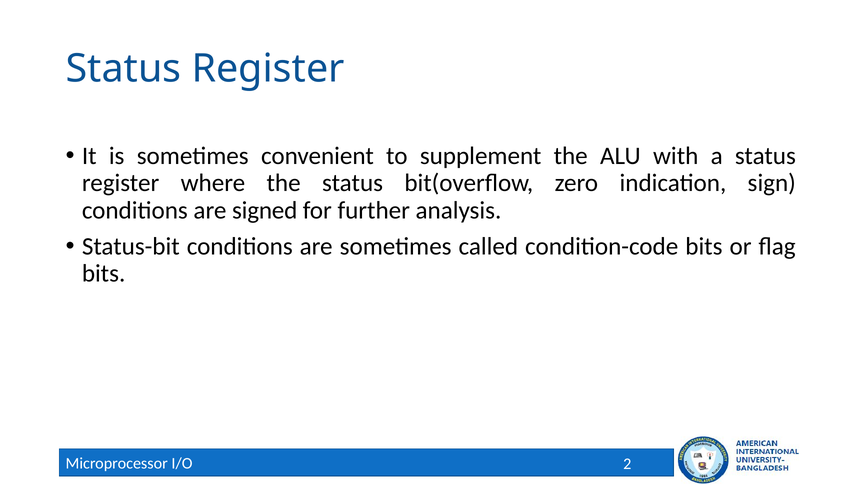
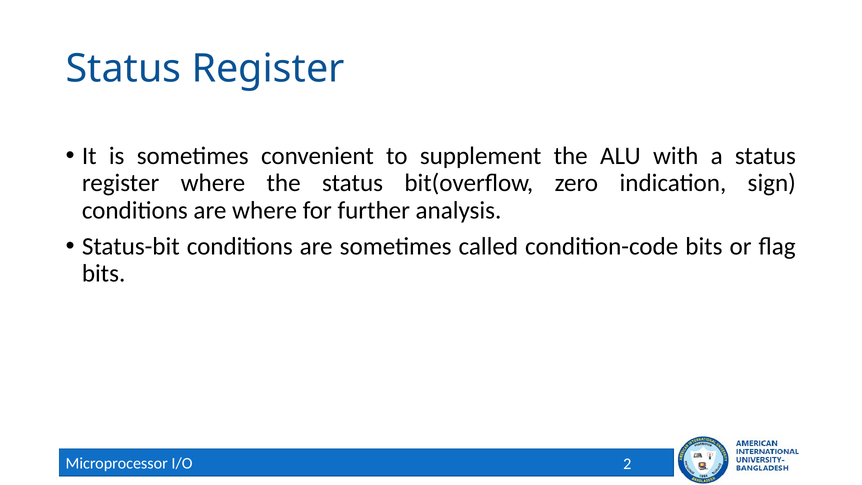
are signed: signed -> where
